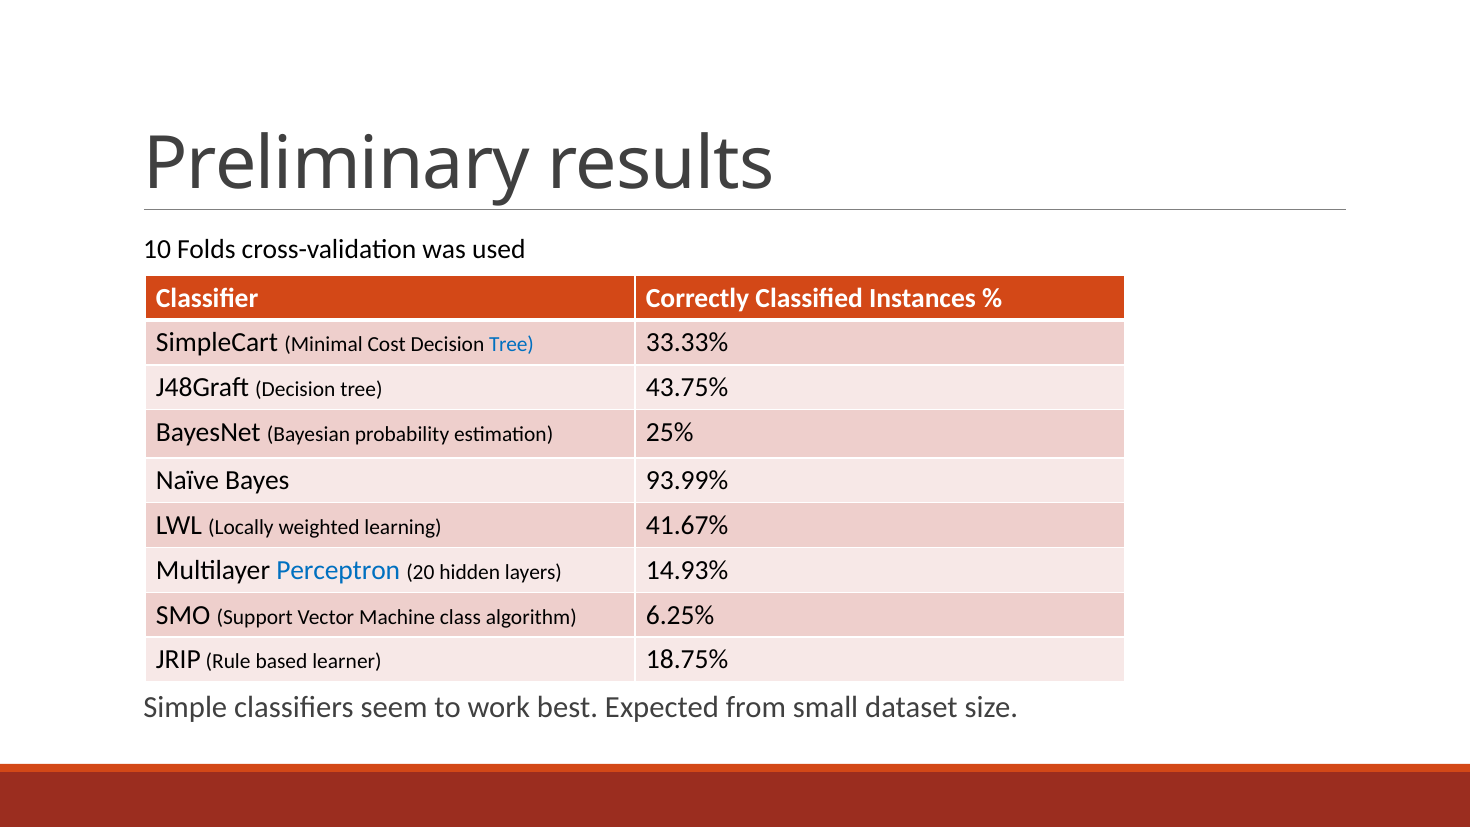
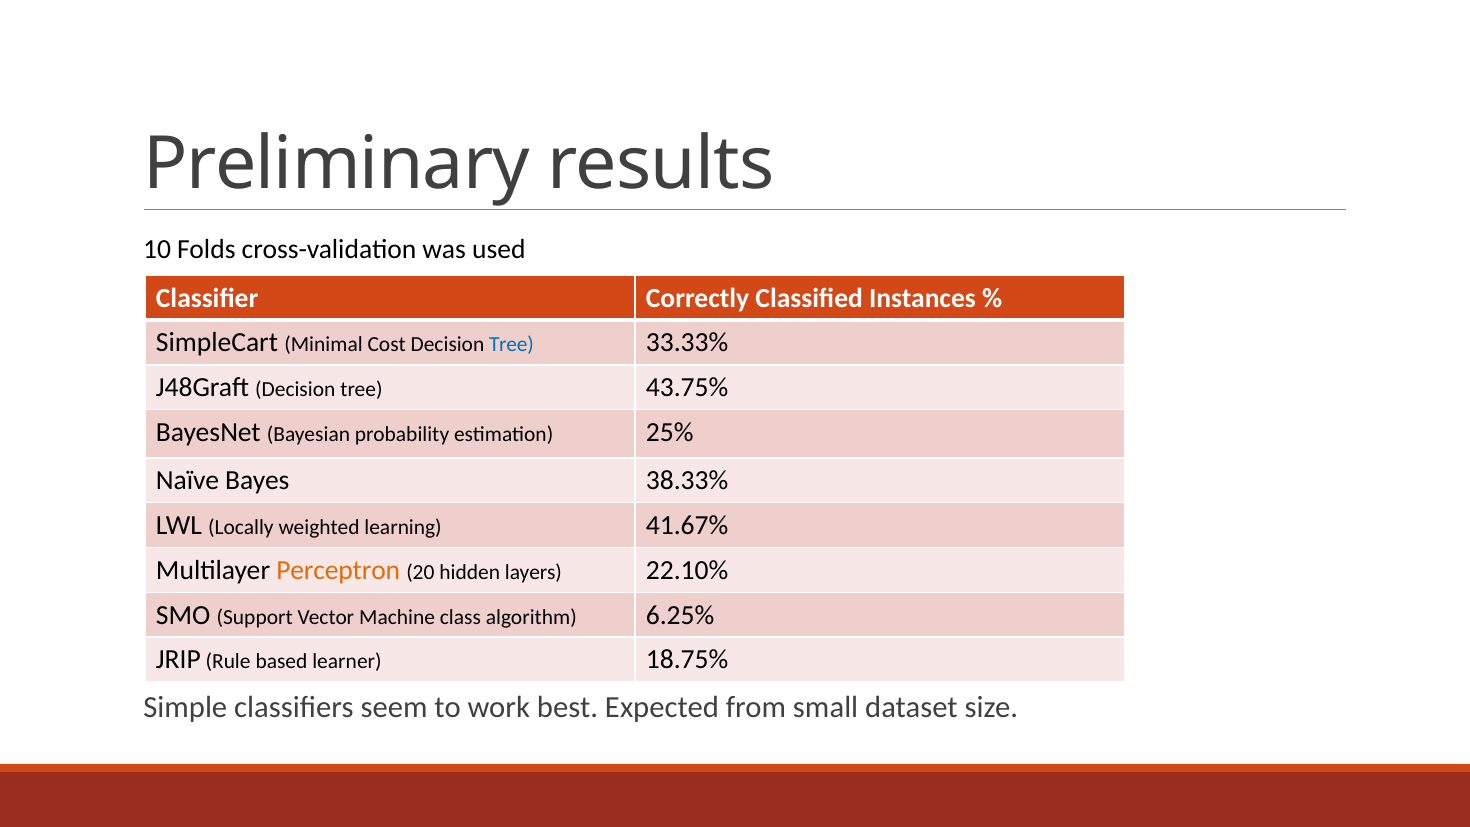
93.99%: 93.99% -> 38.33%
Perceptron colour: blue -> orange
14.93%: 14.93% -> 22.10%
